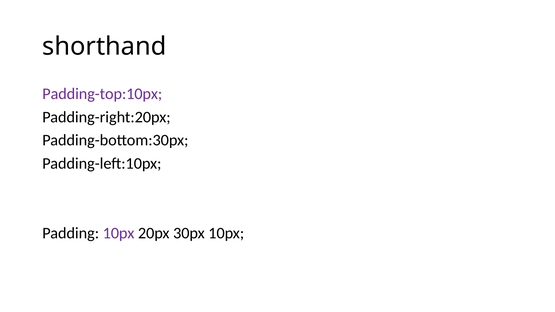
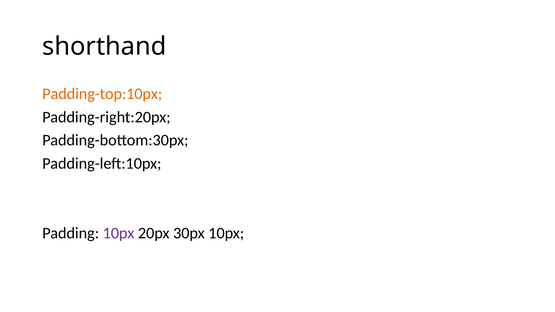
Padding-top:10px colour: purple -> orange
